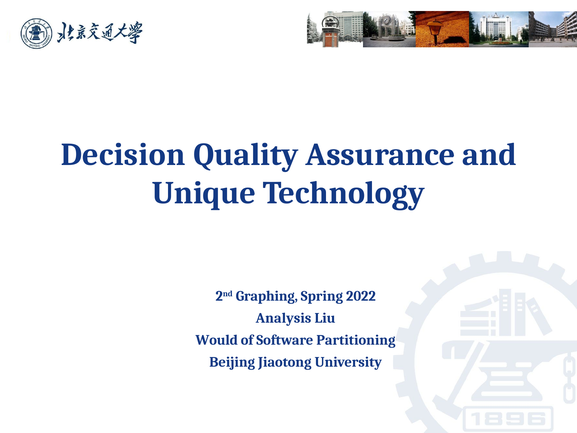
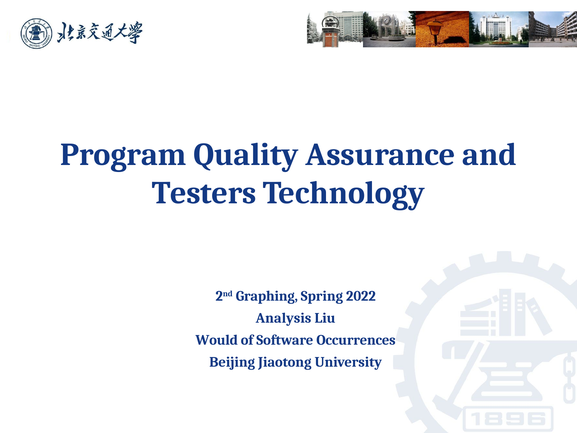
Decision: Decision -> Program
Unique: Unique -> Testers
Partitioning: Partitioning -> Occurrences
